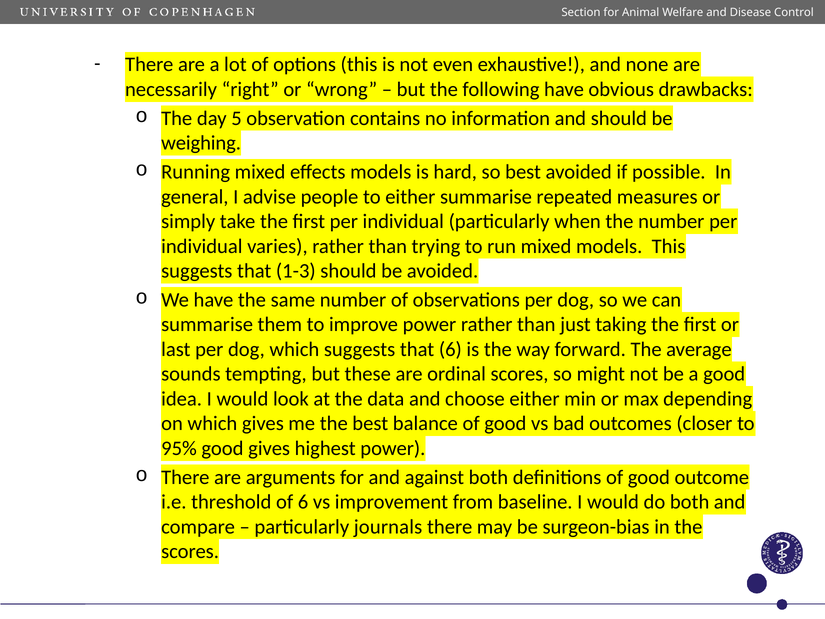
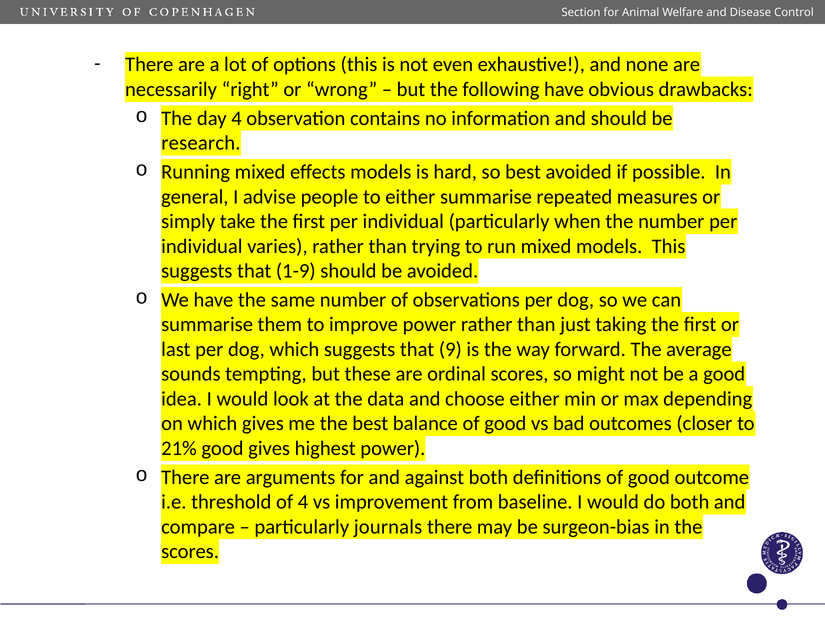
day 5: 5 -> 4
weighing: weighing -> research
1-3: 1-3 -> 1-9
that 6: 6 -> 9
95%: 95% -> 21%
of 6: 6 -> 4
